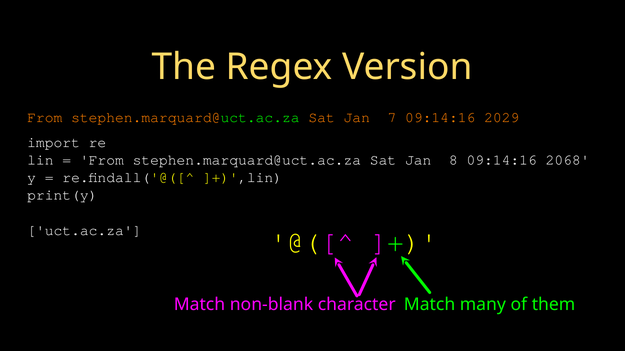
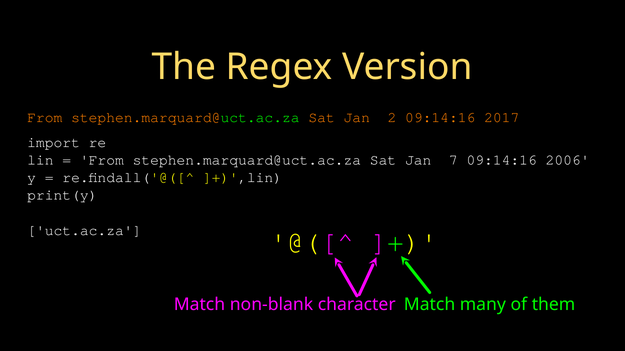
7: 7 -> 2
2029: 2029 -> 2017
8: 8 -> 7
2068: 2068 -> 2006
